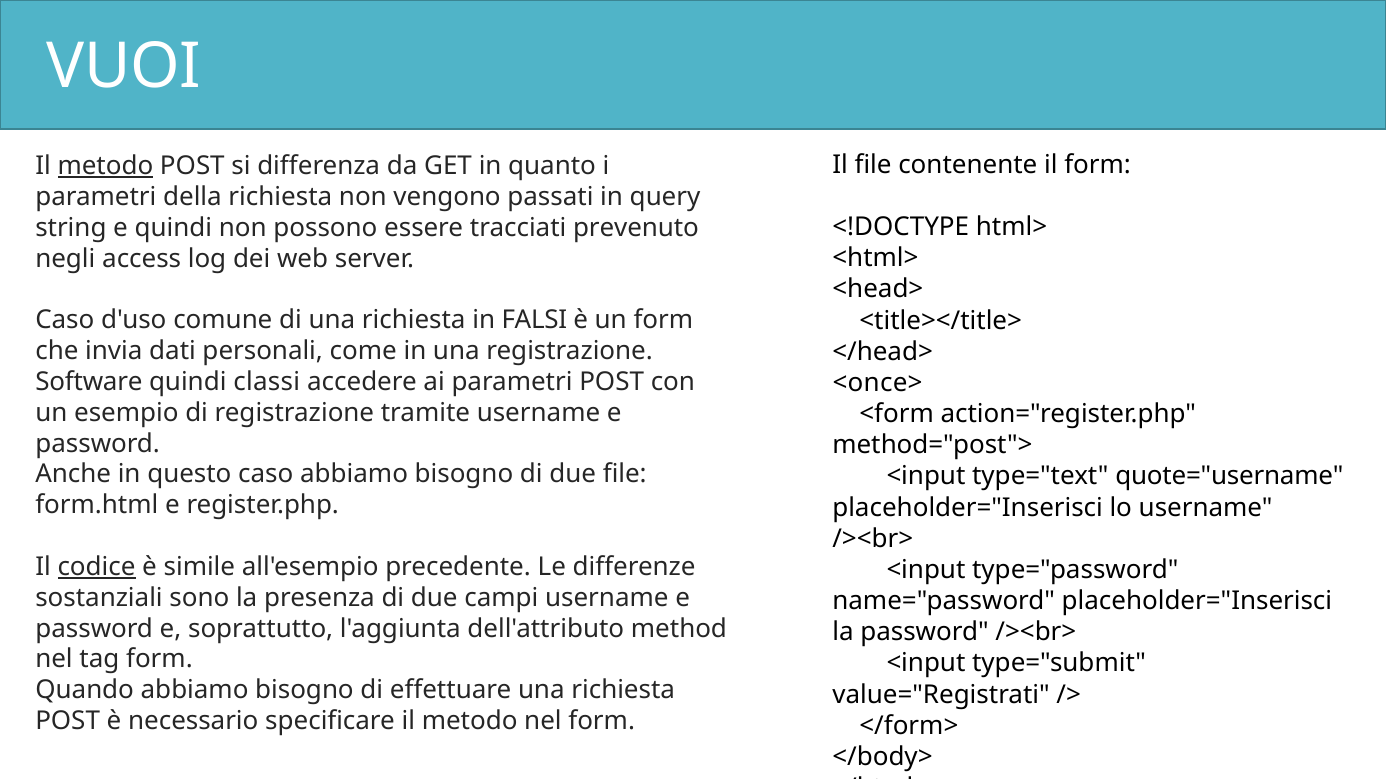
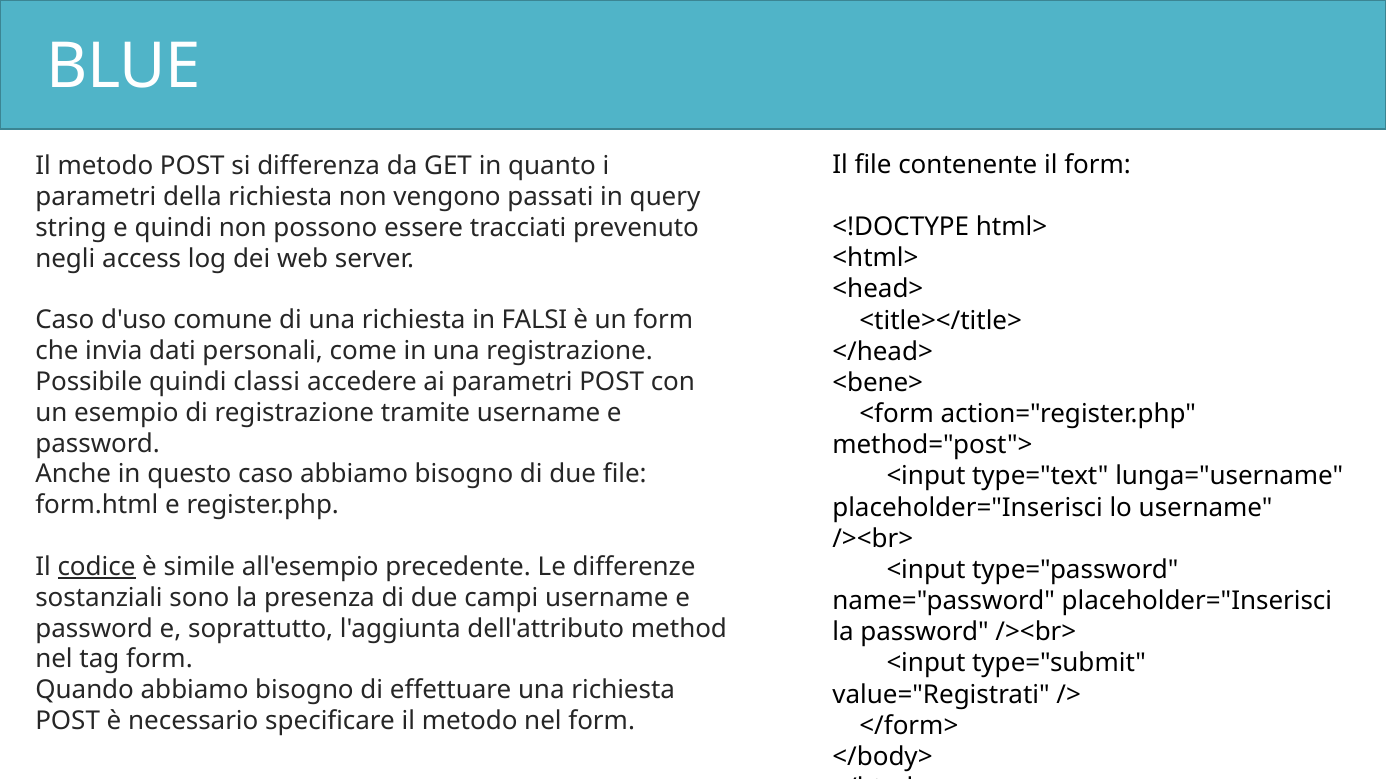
VUOI: VUOI -> BLUE
metodo at (105, 166) underline: present -> none
Software: Software -> Possibile
<once>: <once> -> <bene>
quote="username: quote="username -> lunga="username
